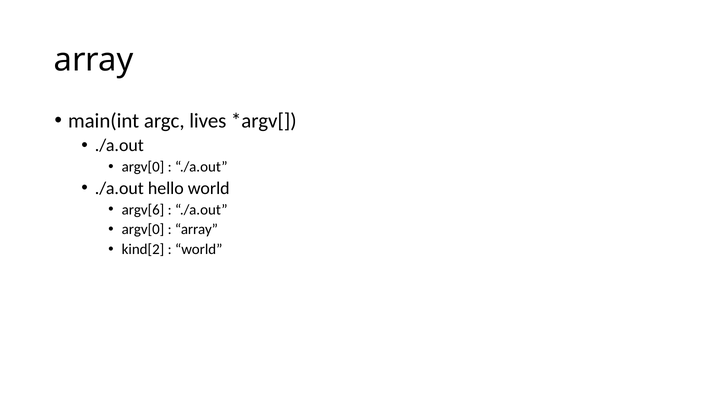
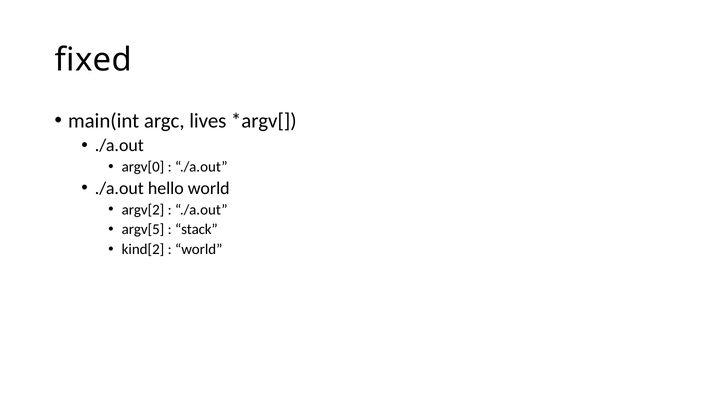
array at (94, 60): array -> fixed
argv[6: argv[6 -> argv[2
argv[0 at (143, 230): argv[0 -> argv[5
array at (196, 230): array -> stack
